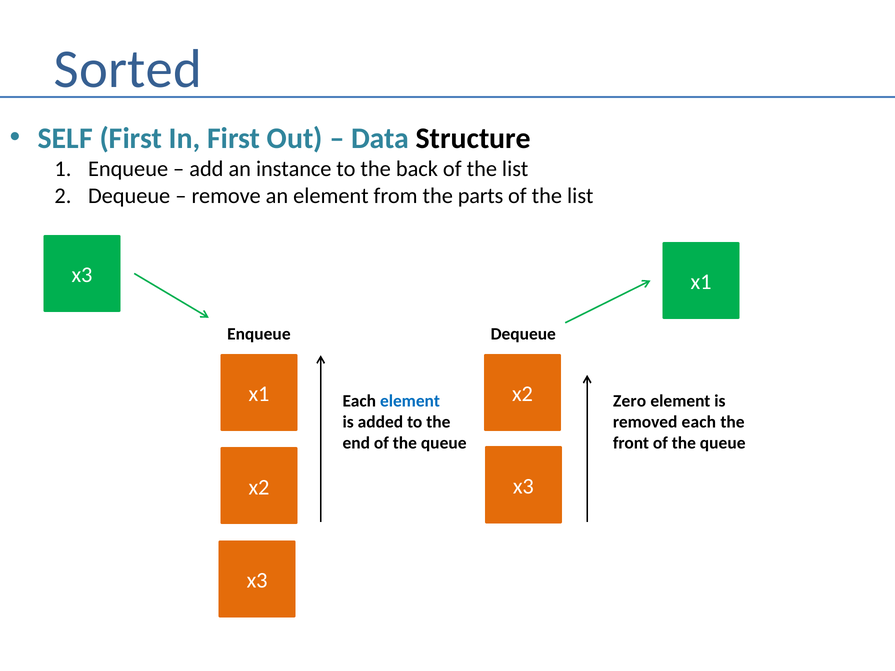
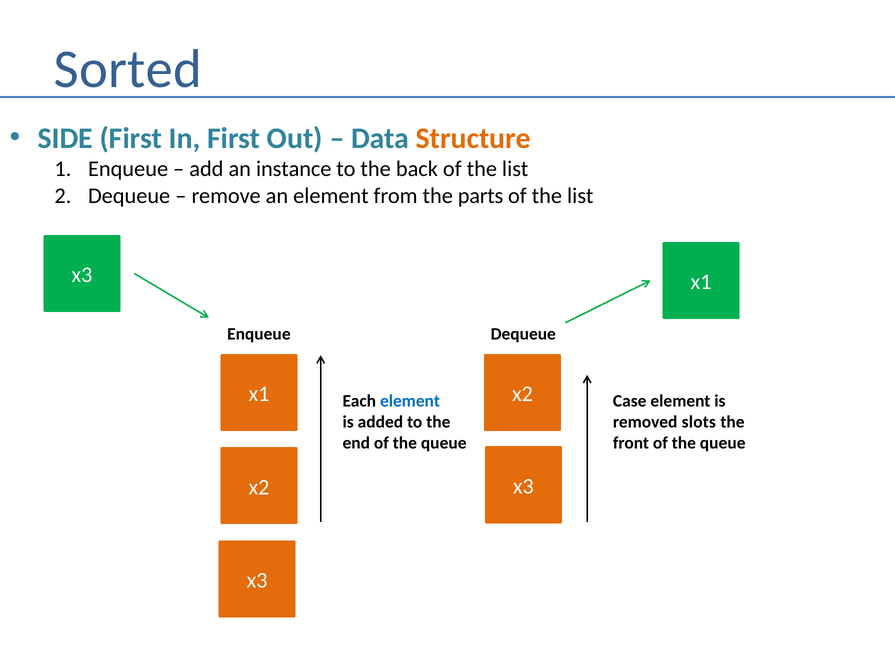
SELF: SELF -> SIDE
Structure colour: black -> orange
Zero: Zero -> Case
removed each: each -> slots
